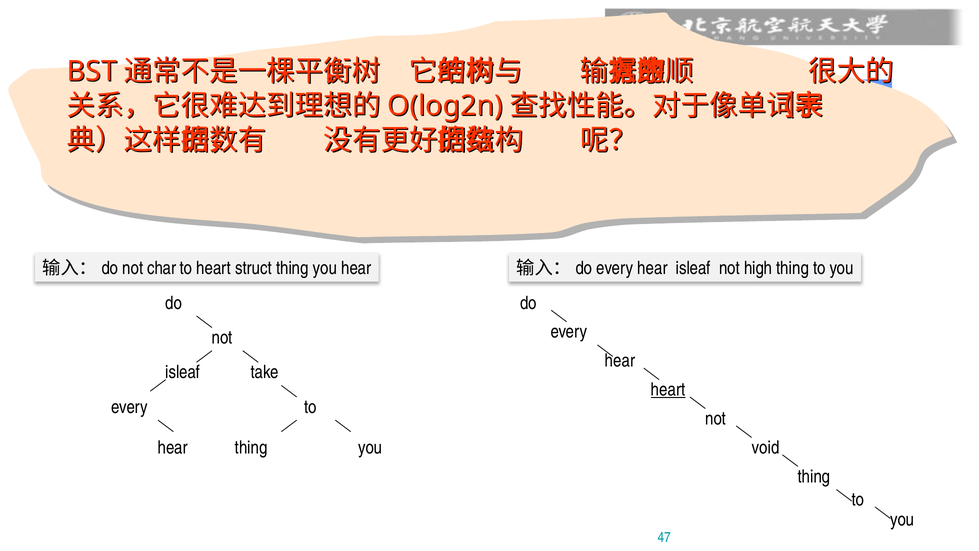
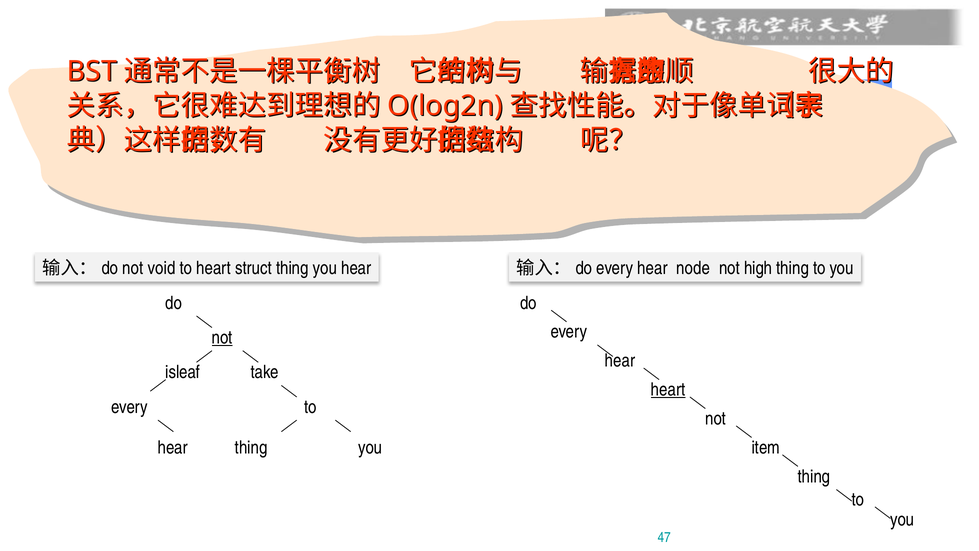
char: char -> void
hear isleaf: isleaf -> node
not at (222, 338) underline: none -> present
void: void -> item
